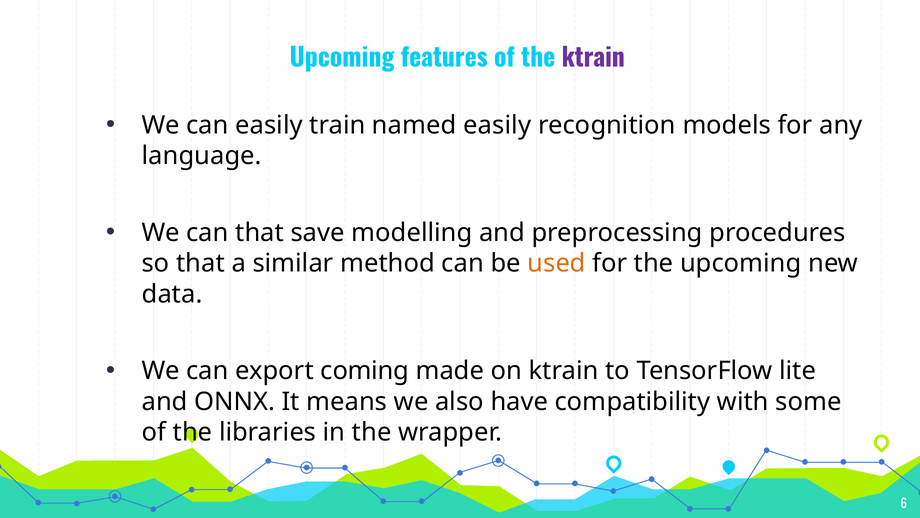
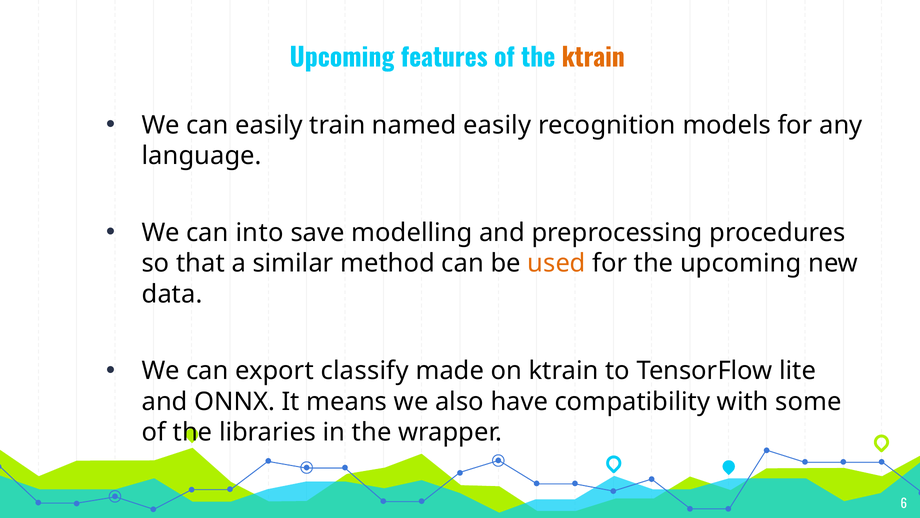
ktrain at (593, 58) colour: purple -> orange
can that: that -> into
coming: coming -> classify
